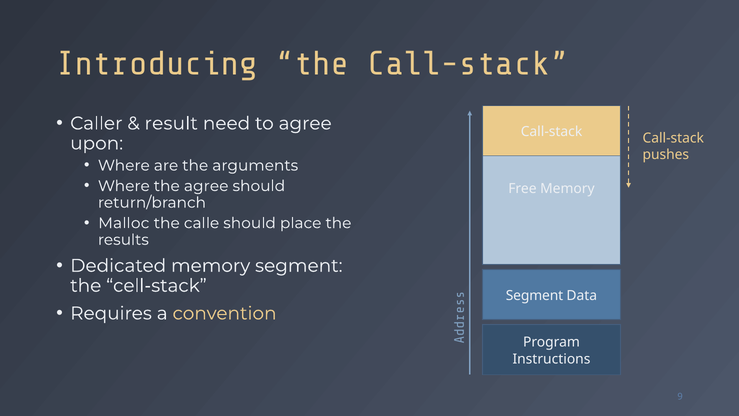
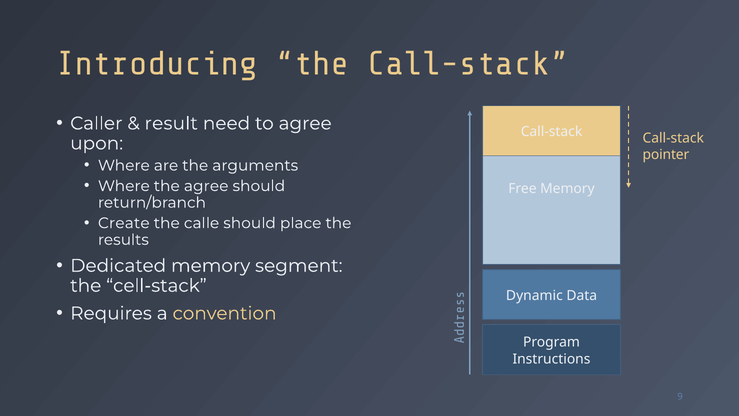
pushes: pushes -> pointer
Malloc: Malloc -> Create
Segment at (534, 295): Segment -> Dynamic
